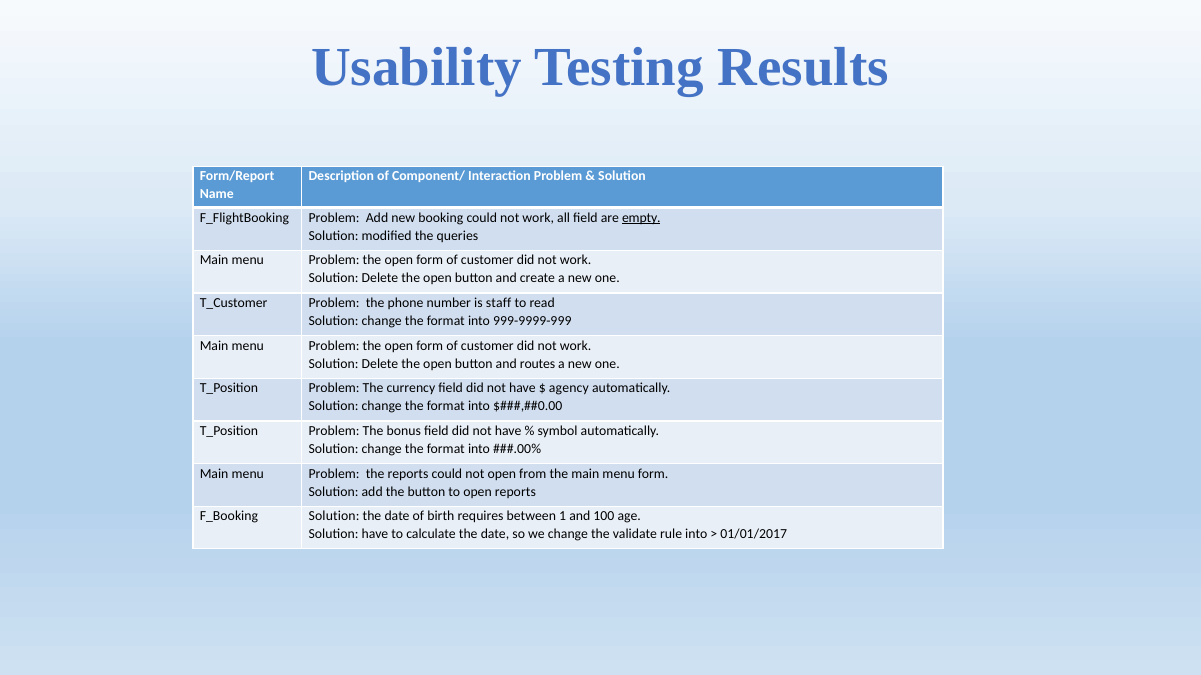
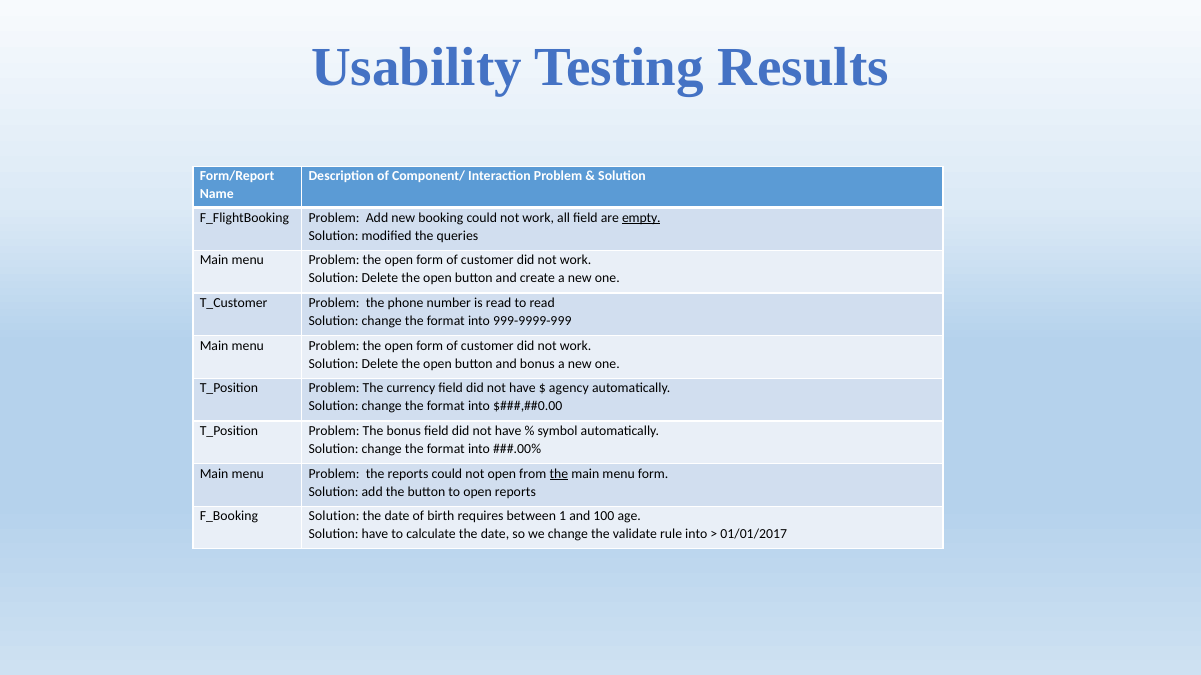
is staff: staff -> read
and routes: routes -> bonus
the at (559, 474) underline: none -> present
